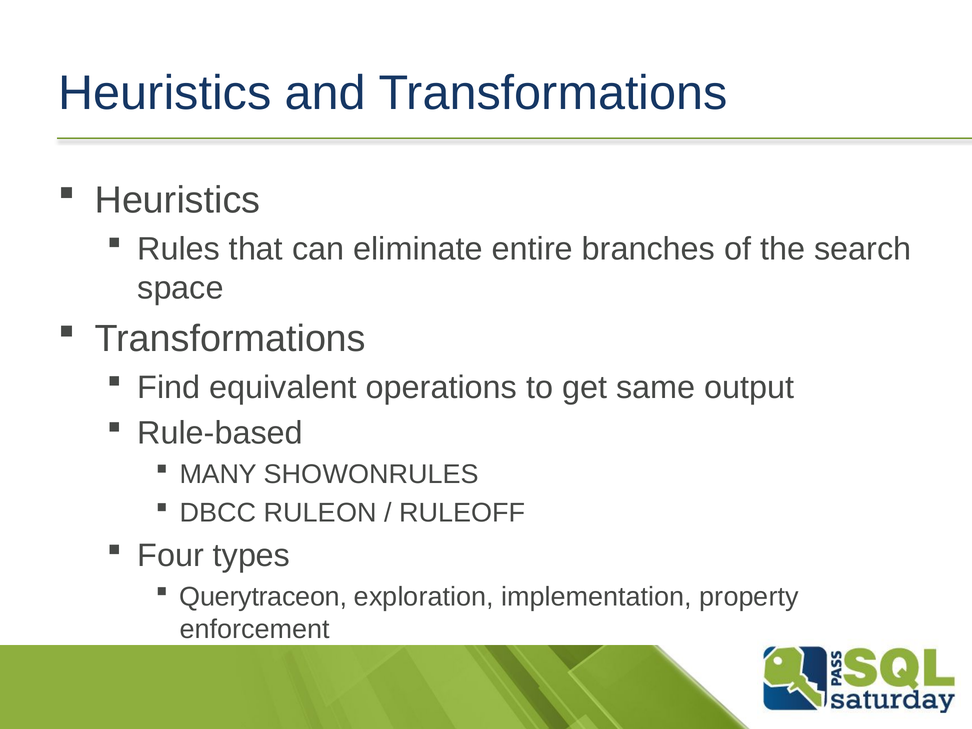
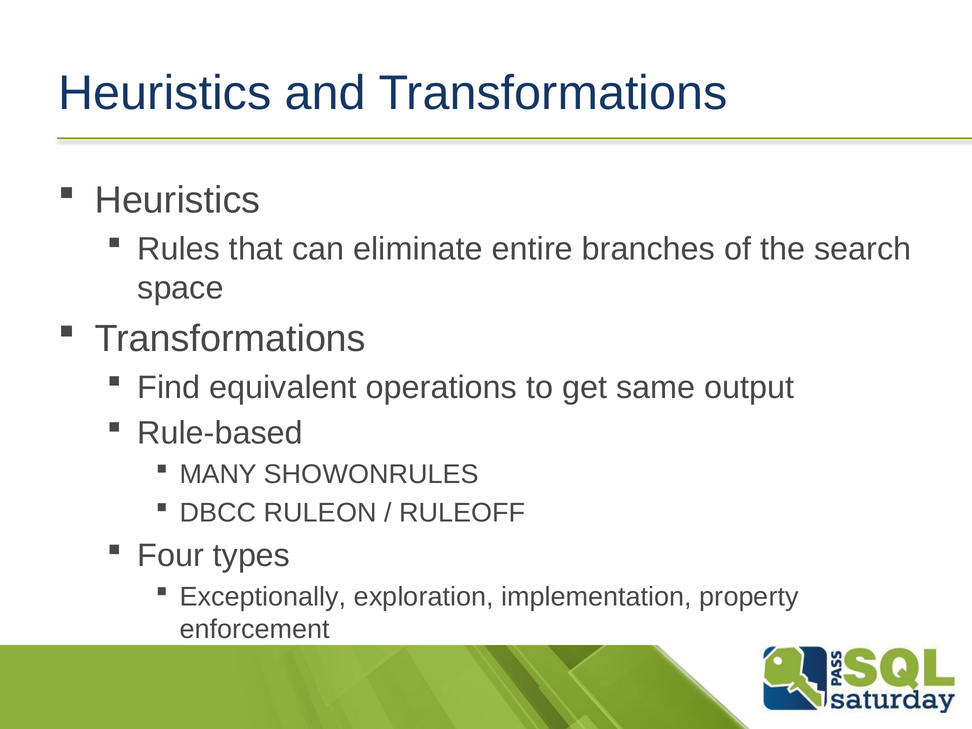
Querytraceon: Querytraceon -> Exceptionally
